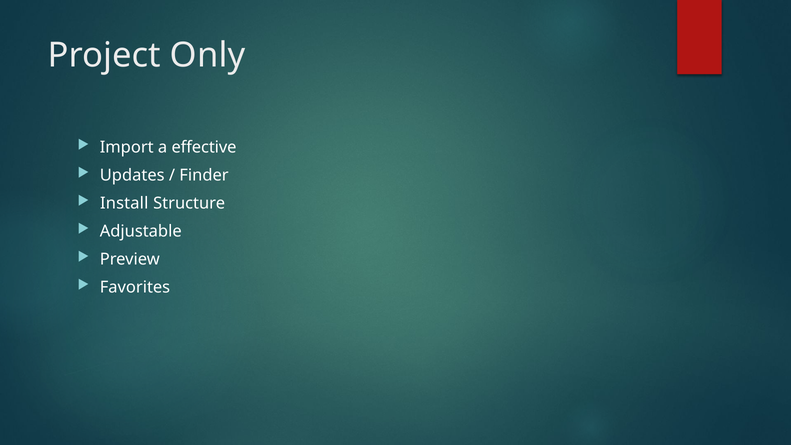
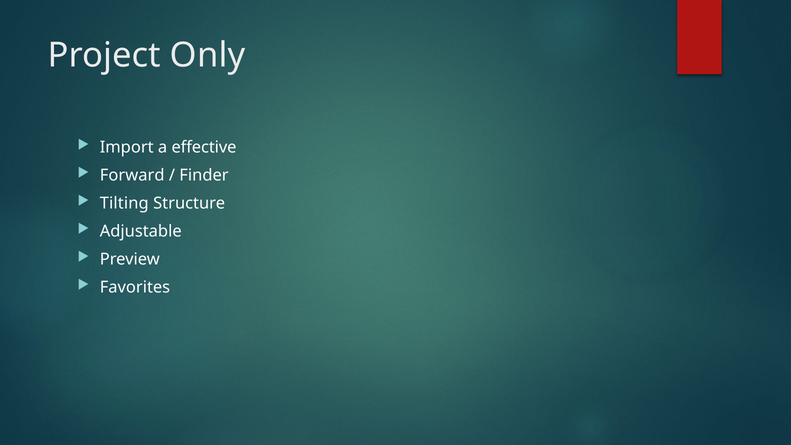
Updates: Updates -> Forward
Install: Install -> Tilting
